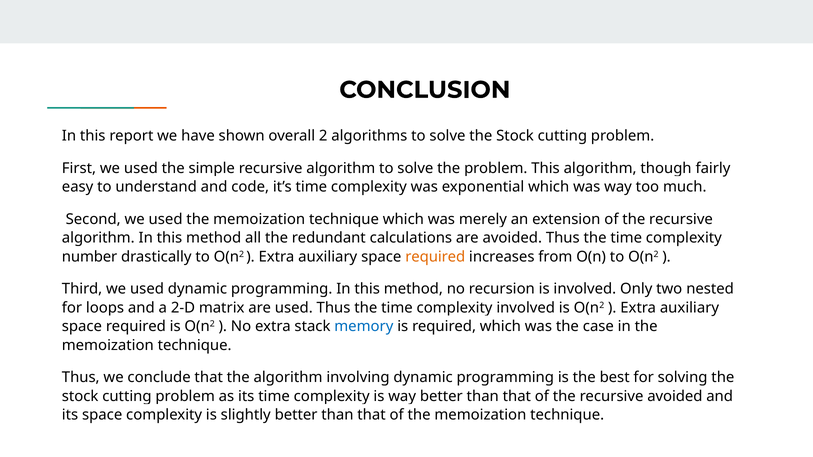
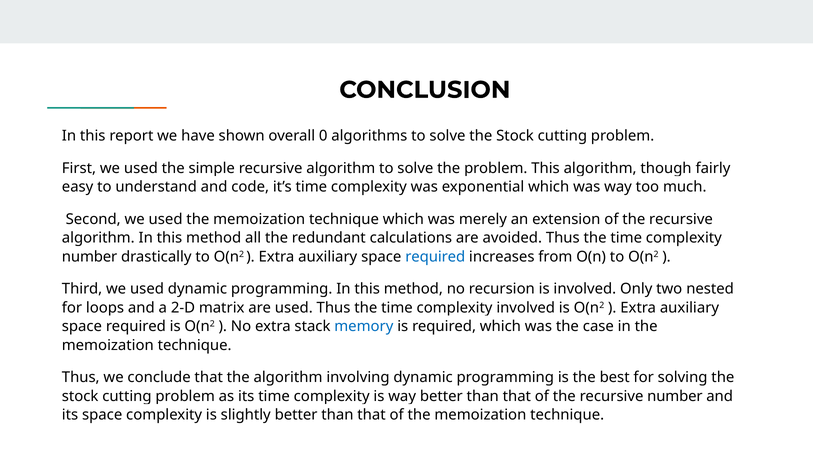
2: 2 -> 0
required at (435, 257) colour: orange -> blue
recursive avoided: avoided -> number
